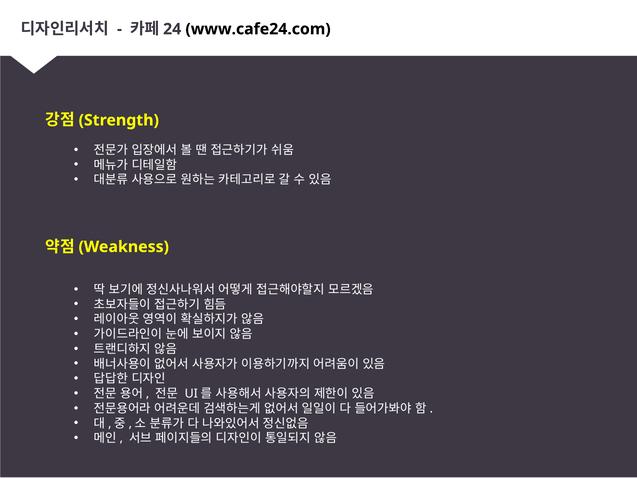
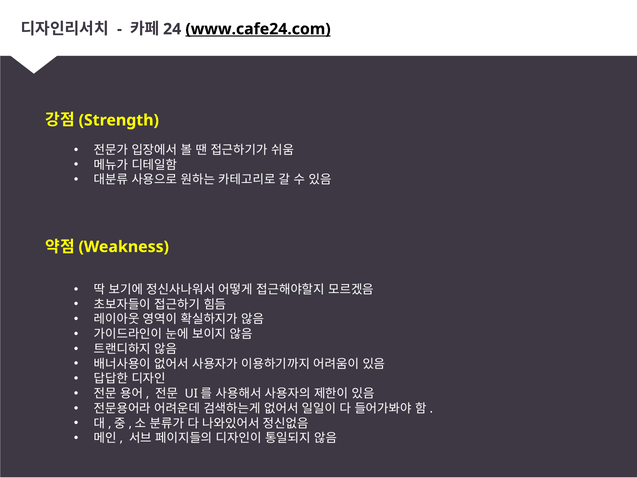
www.cafe24.com underline: none -> present
